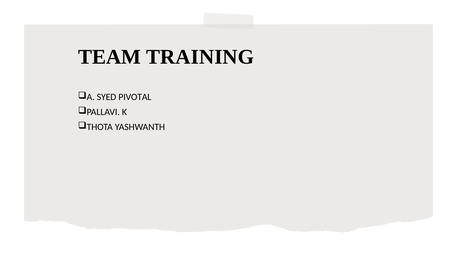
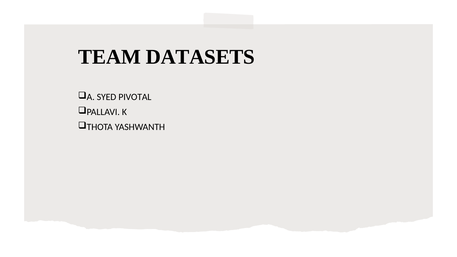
TRAINING: TRAINING -> DATASETS
